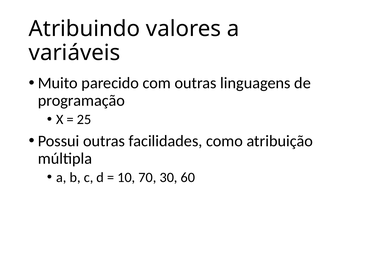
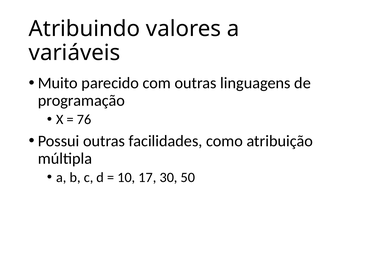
25: 25 -> 76
70: 70 -> 17
60: 60 -> 50
